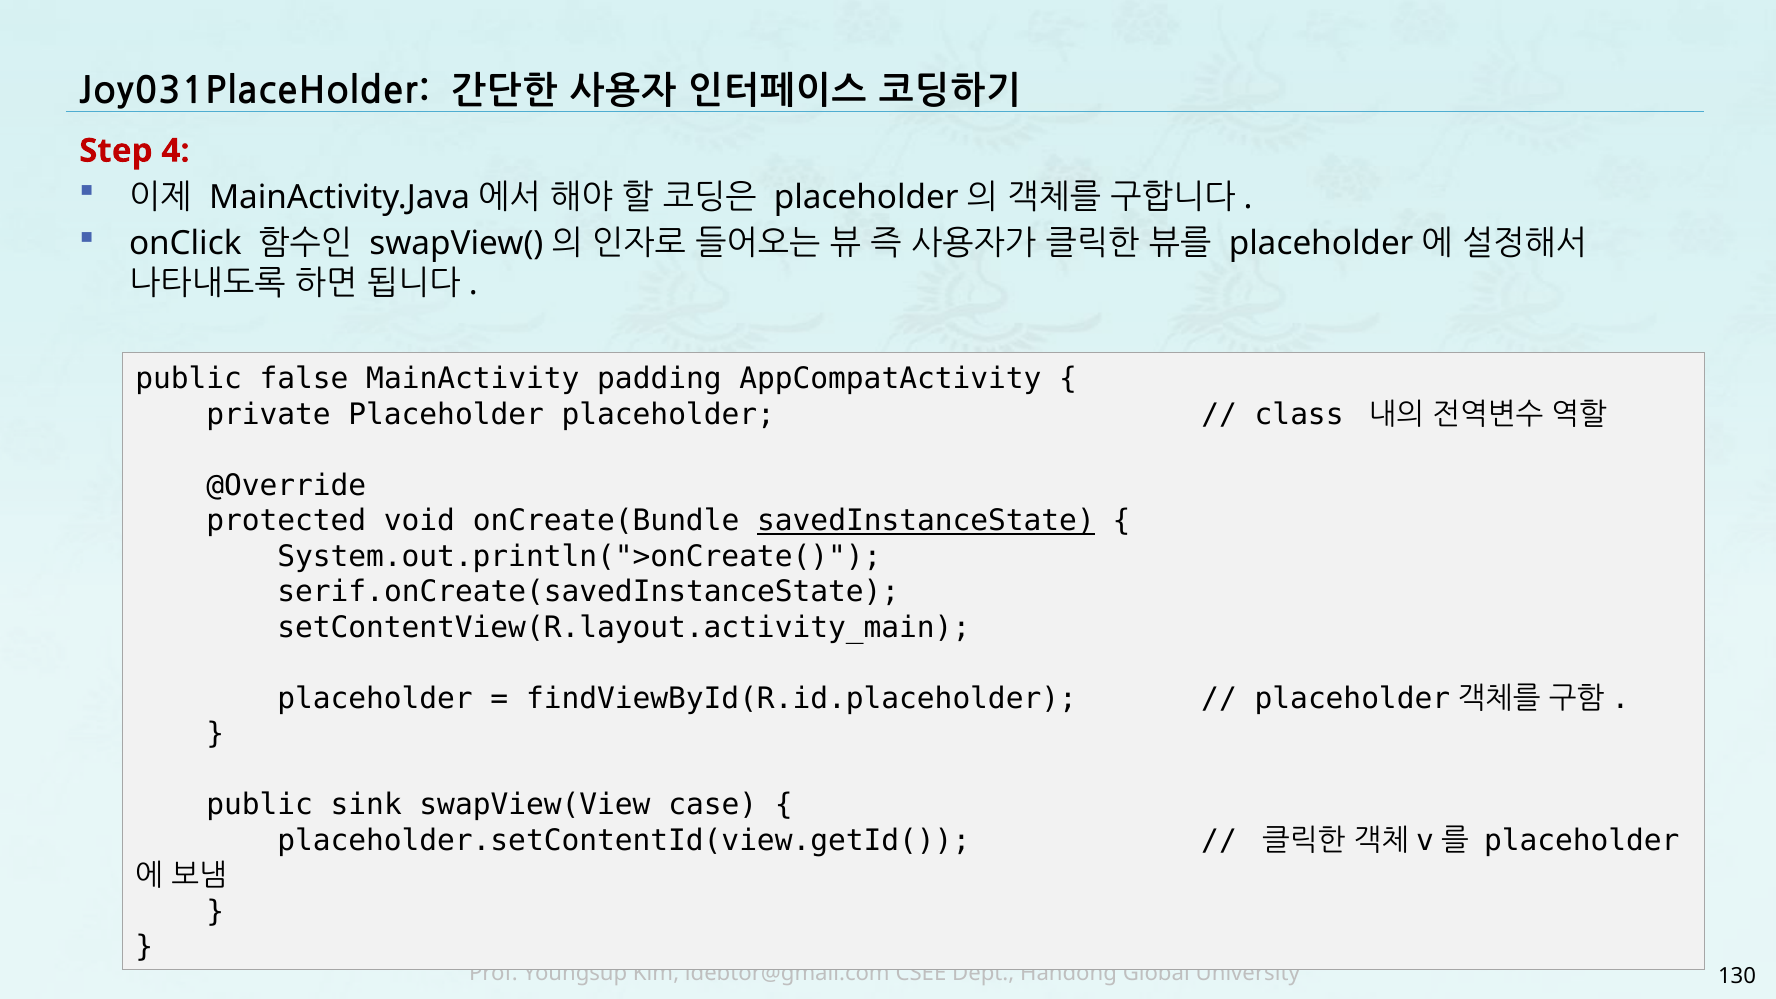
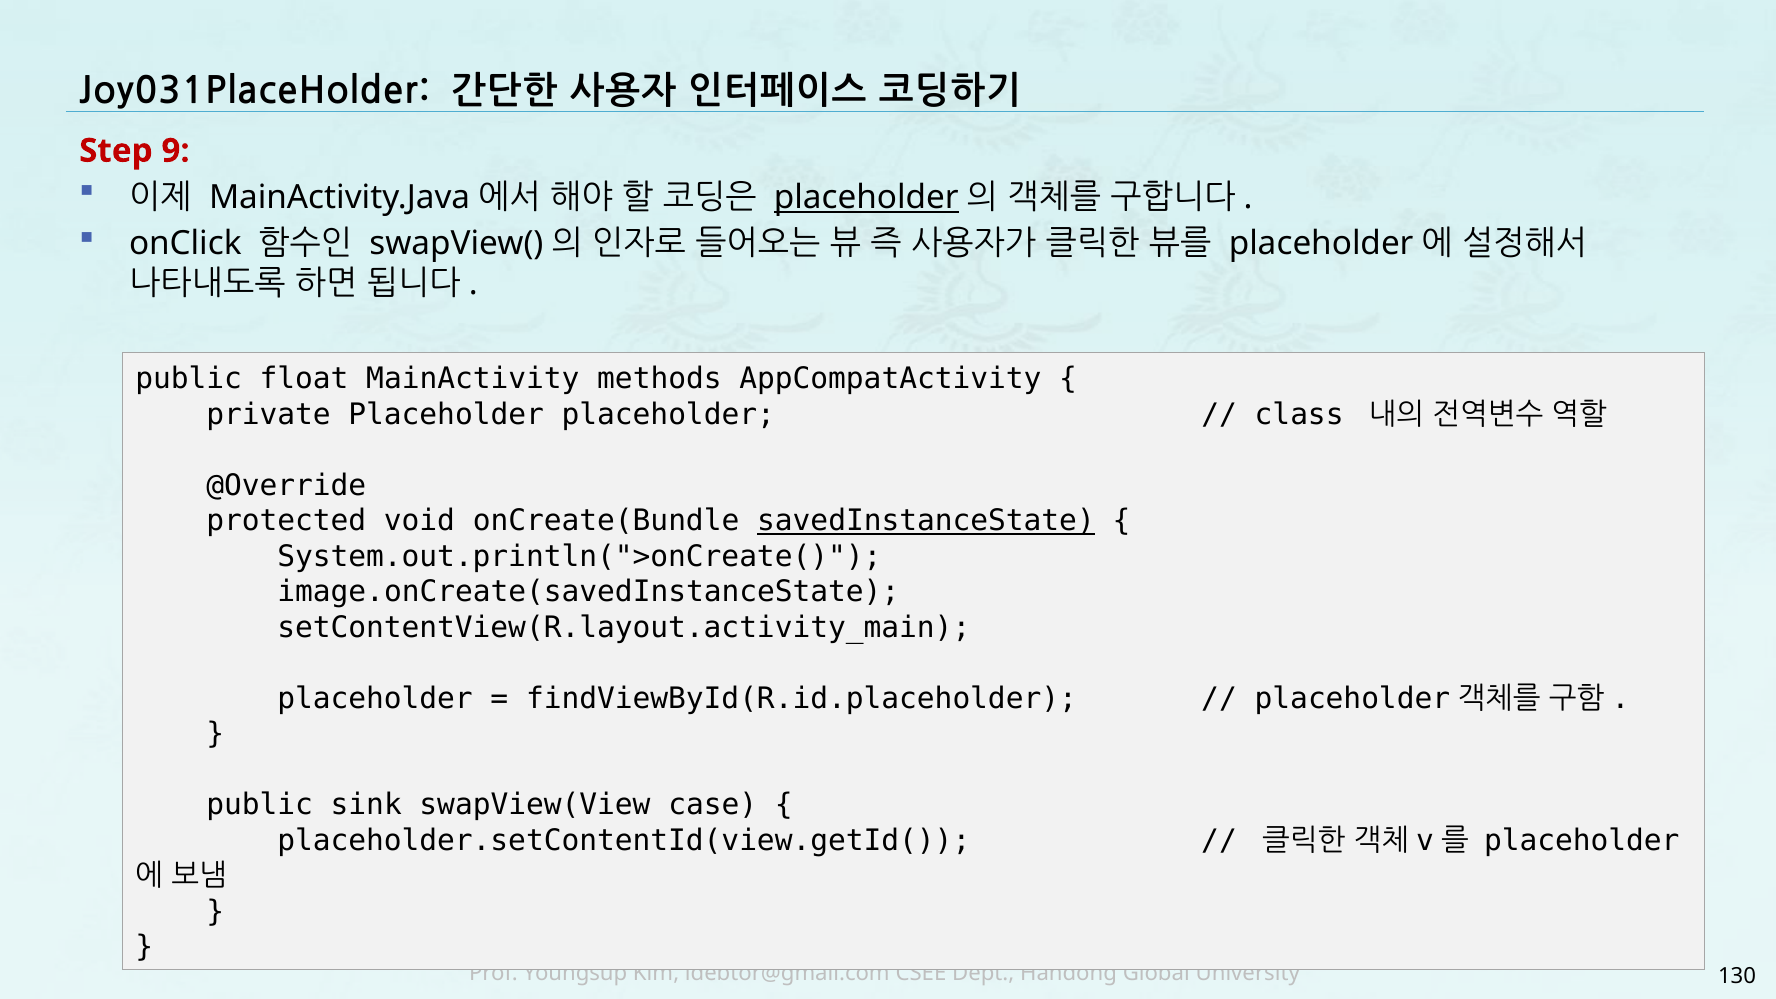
4: 4 -> 9
placeholder at (866, 197) underline: none -> present
false: false -> float
padding: padding -> methods
serif.onCreate(savedInstanceState: serif.onCreate(savedInstanceState -> image.onCreate(savedInstanceState
